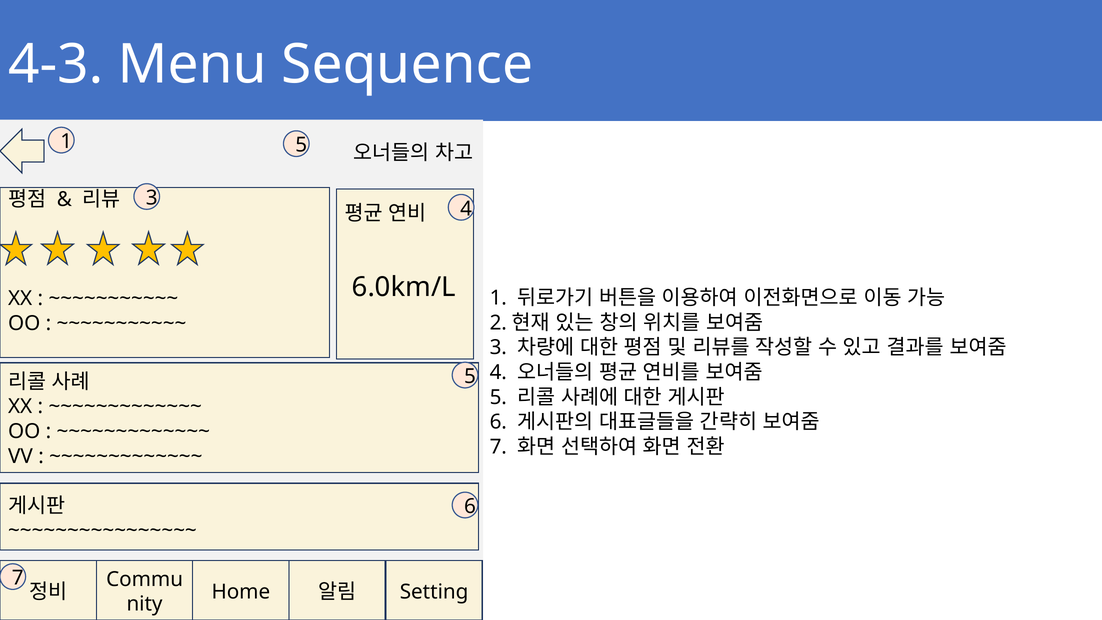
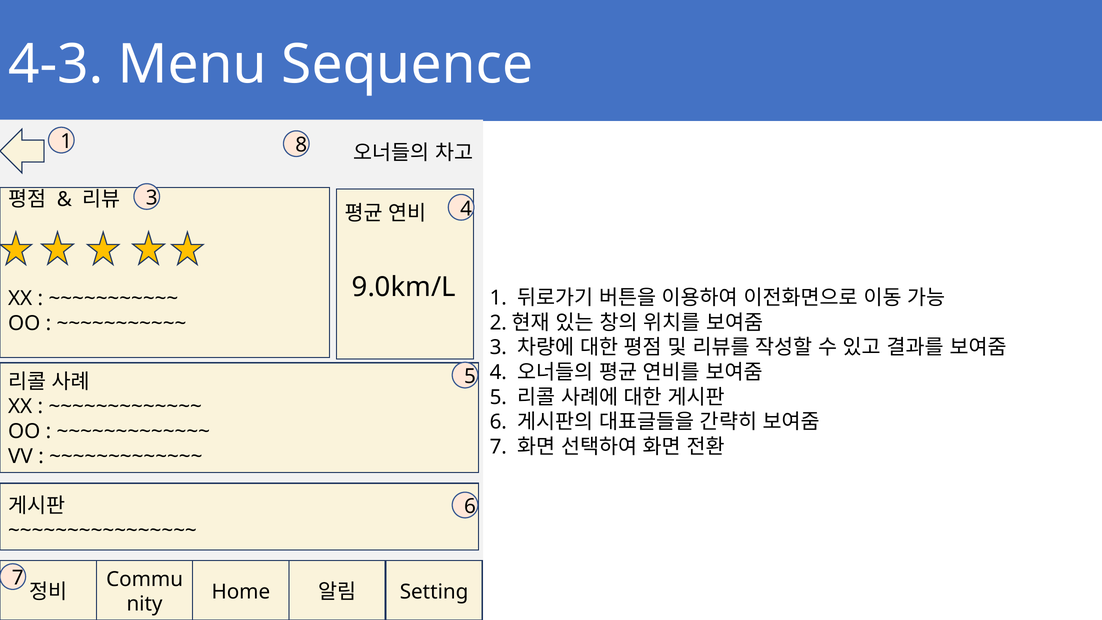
1 5: 5 -> 8
6.0km/L: 6.0km/L -> 9.0km/L
